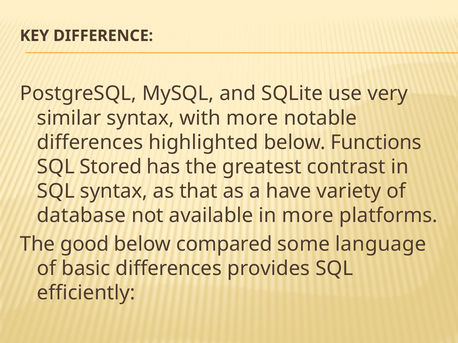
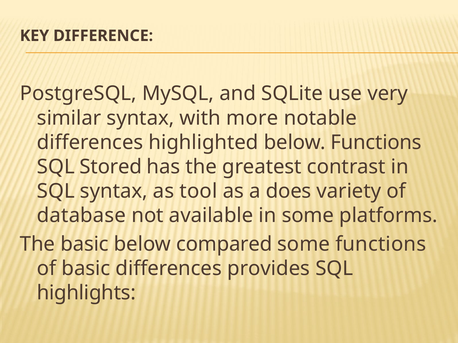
that: that -> tool
have: have -> does
in more: more -> some
The good: good -> basic
some language: language -> functions
efficiently: efficiently -> highlights
